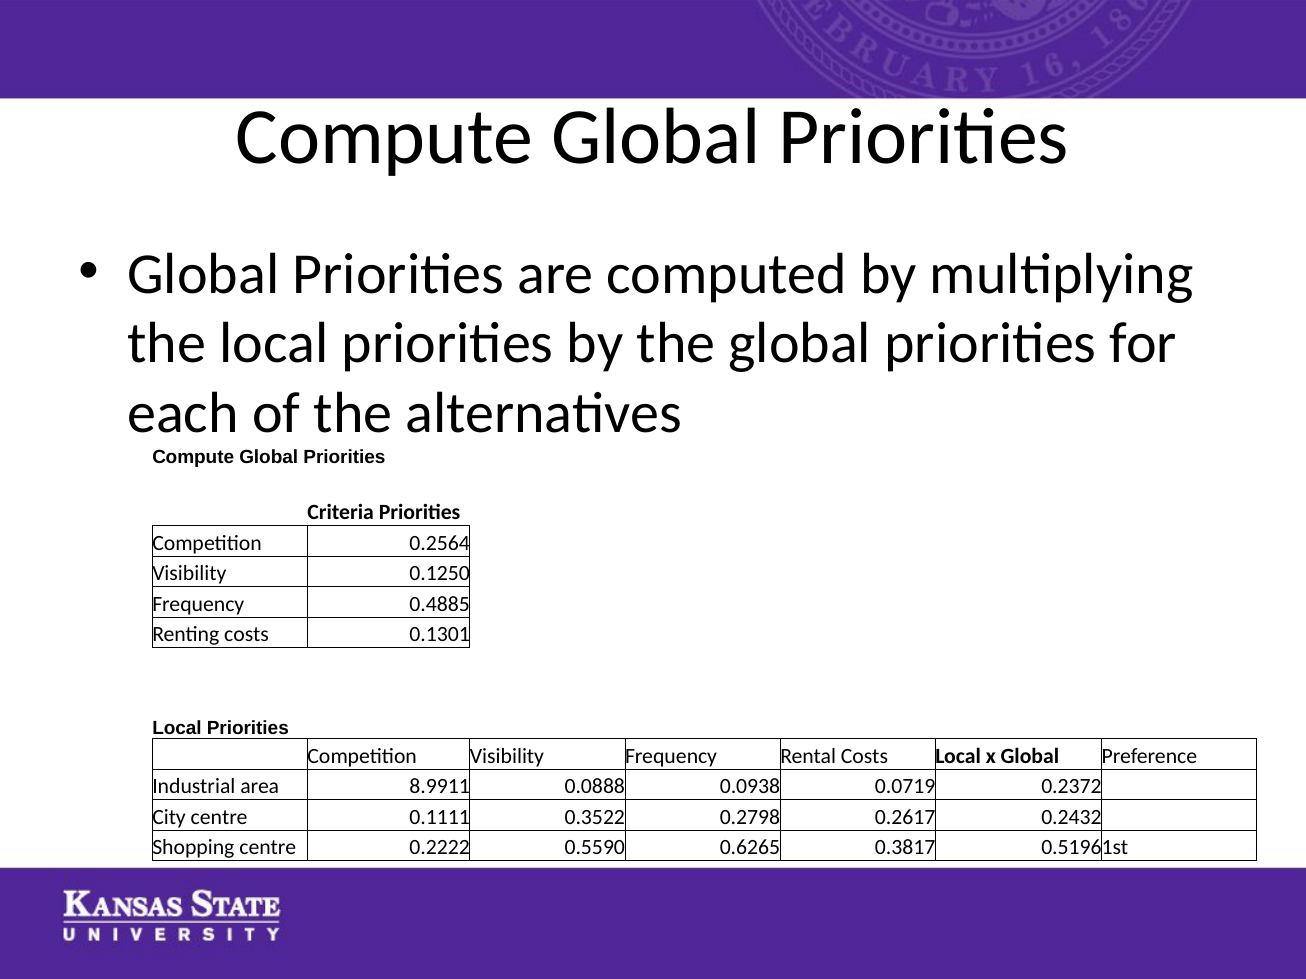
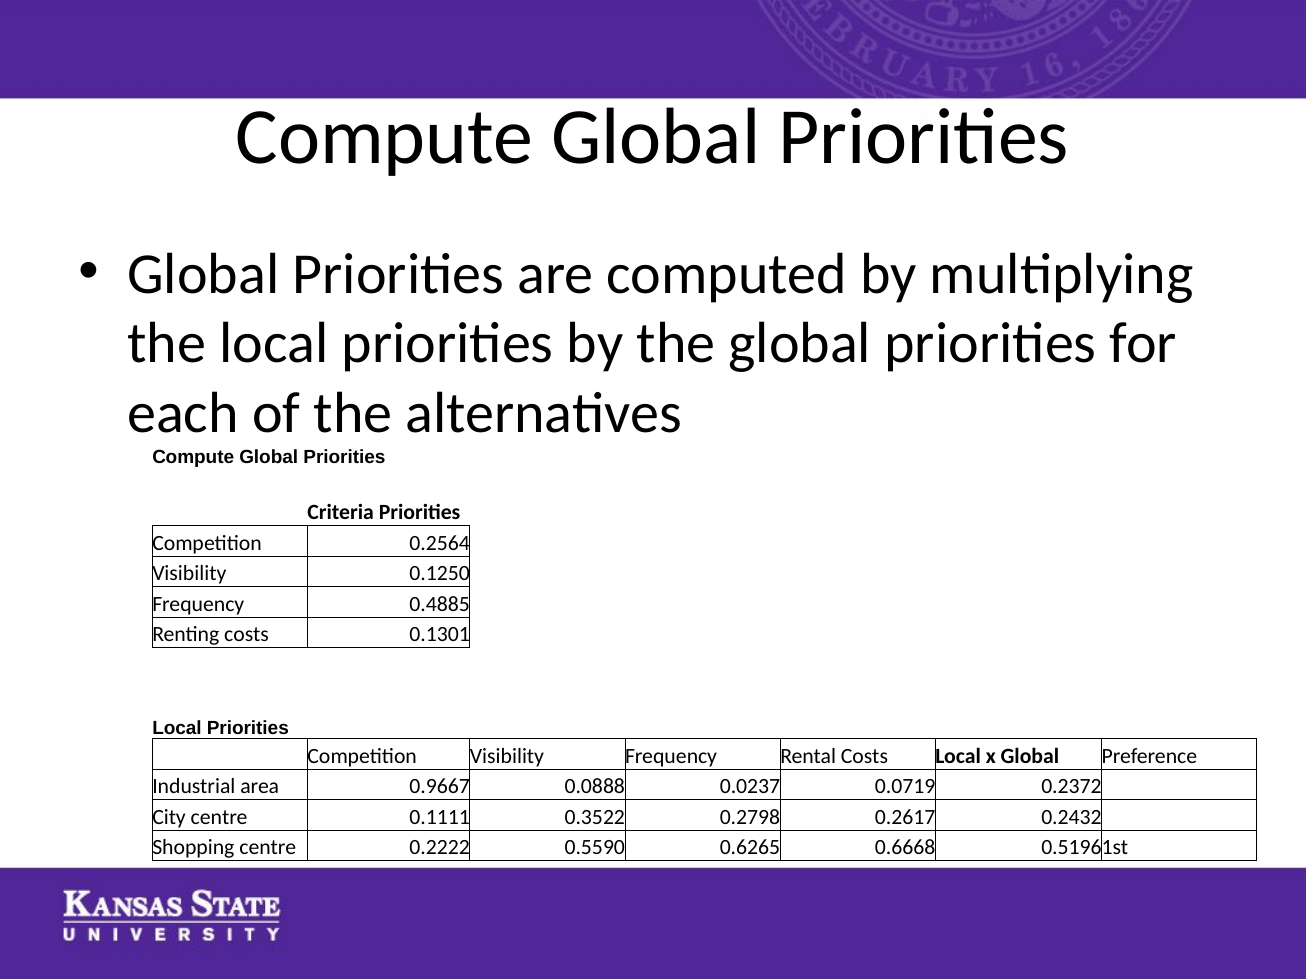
8.9911: 8.9911 -> 0.9667
0.0938: 0.0938 -> 0.0237
0.3817: 0.3817 -> 0.6668
